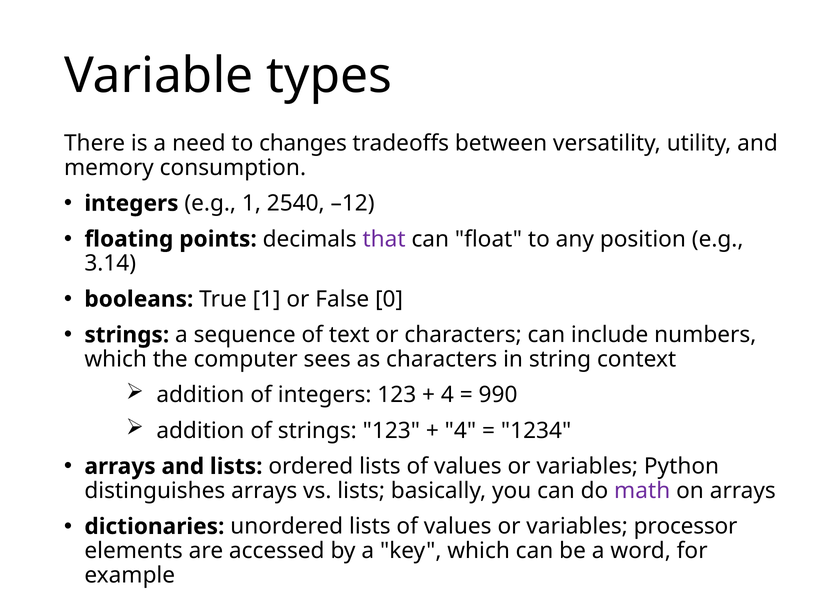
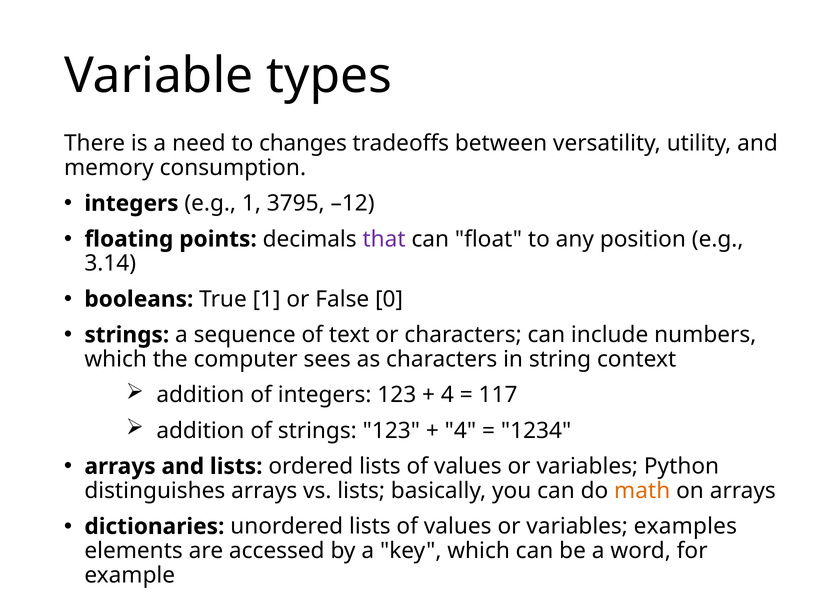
2540: 2540 -> 3795
990: 990 -> 117
math colour: purple -> orange
processor: processor -> examples
